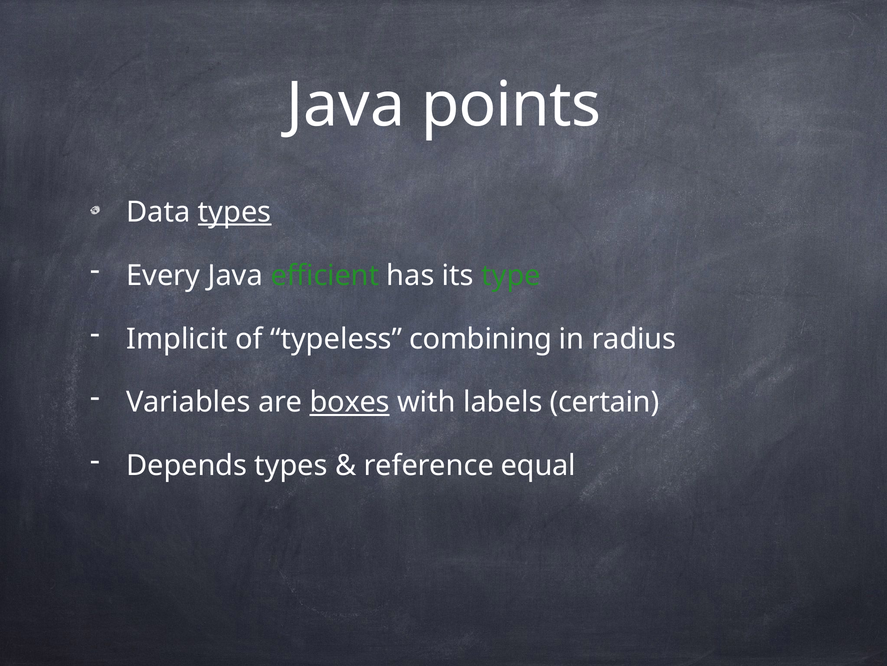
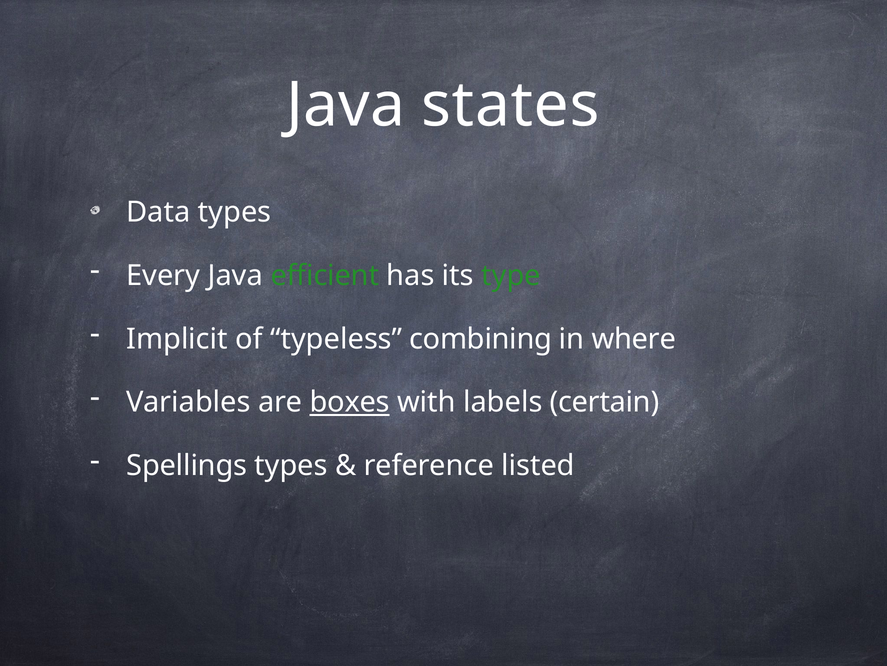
points: points -> states
types at (235, 212) underline: present -> none
radius: radius -> where
Depends: Depends -> Spellings
equal: equal -> listed
